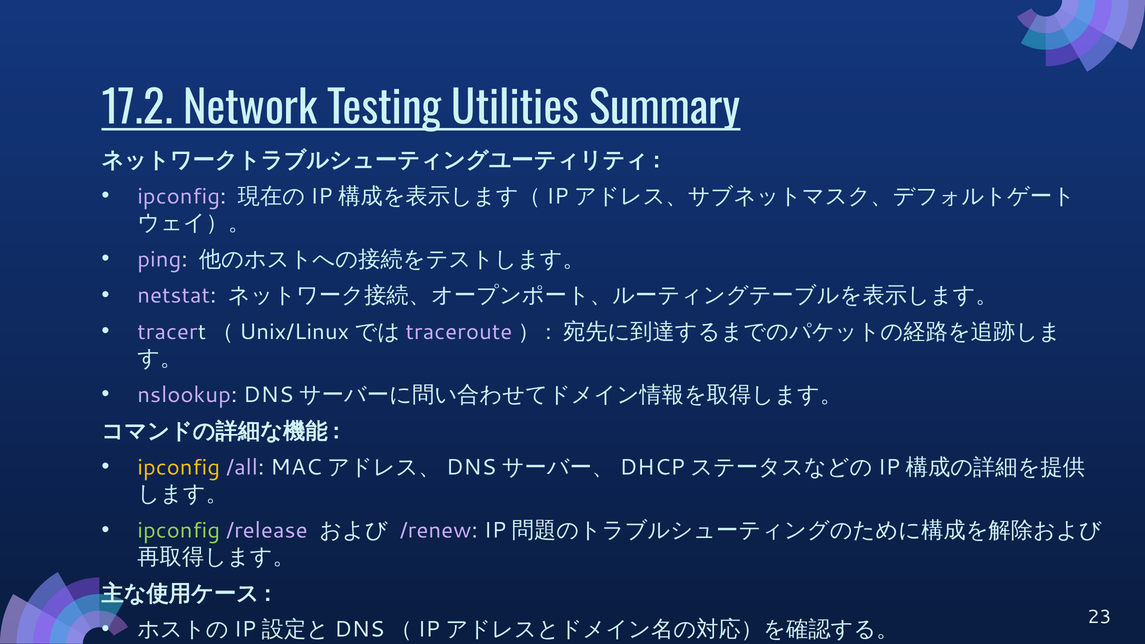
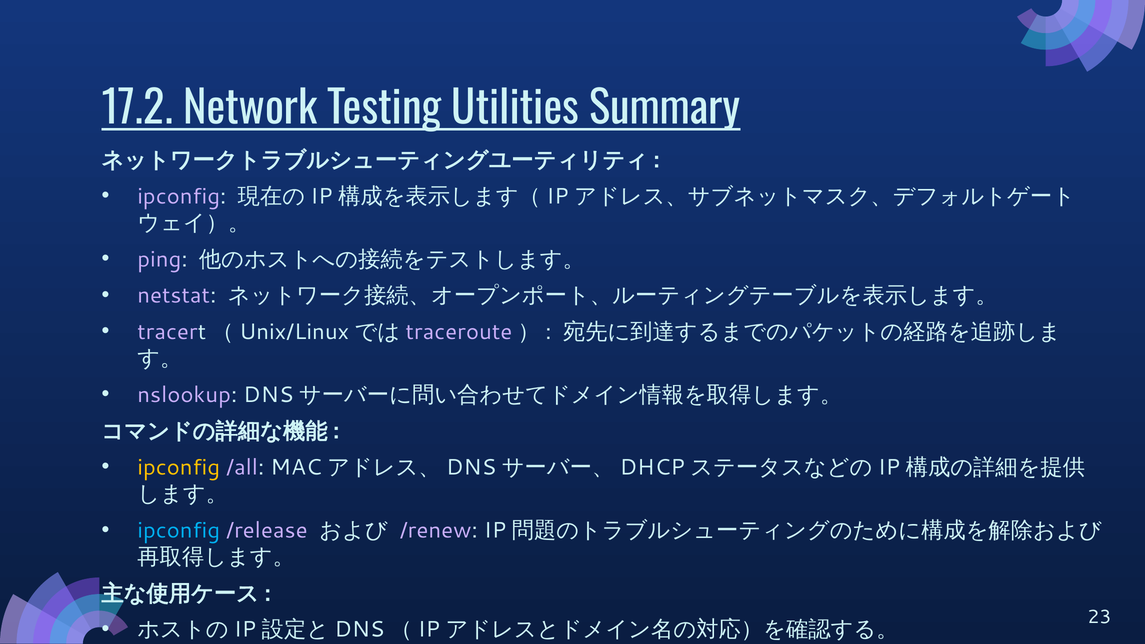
ipconfig at (179, 530) colour: light green -> light blue
